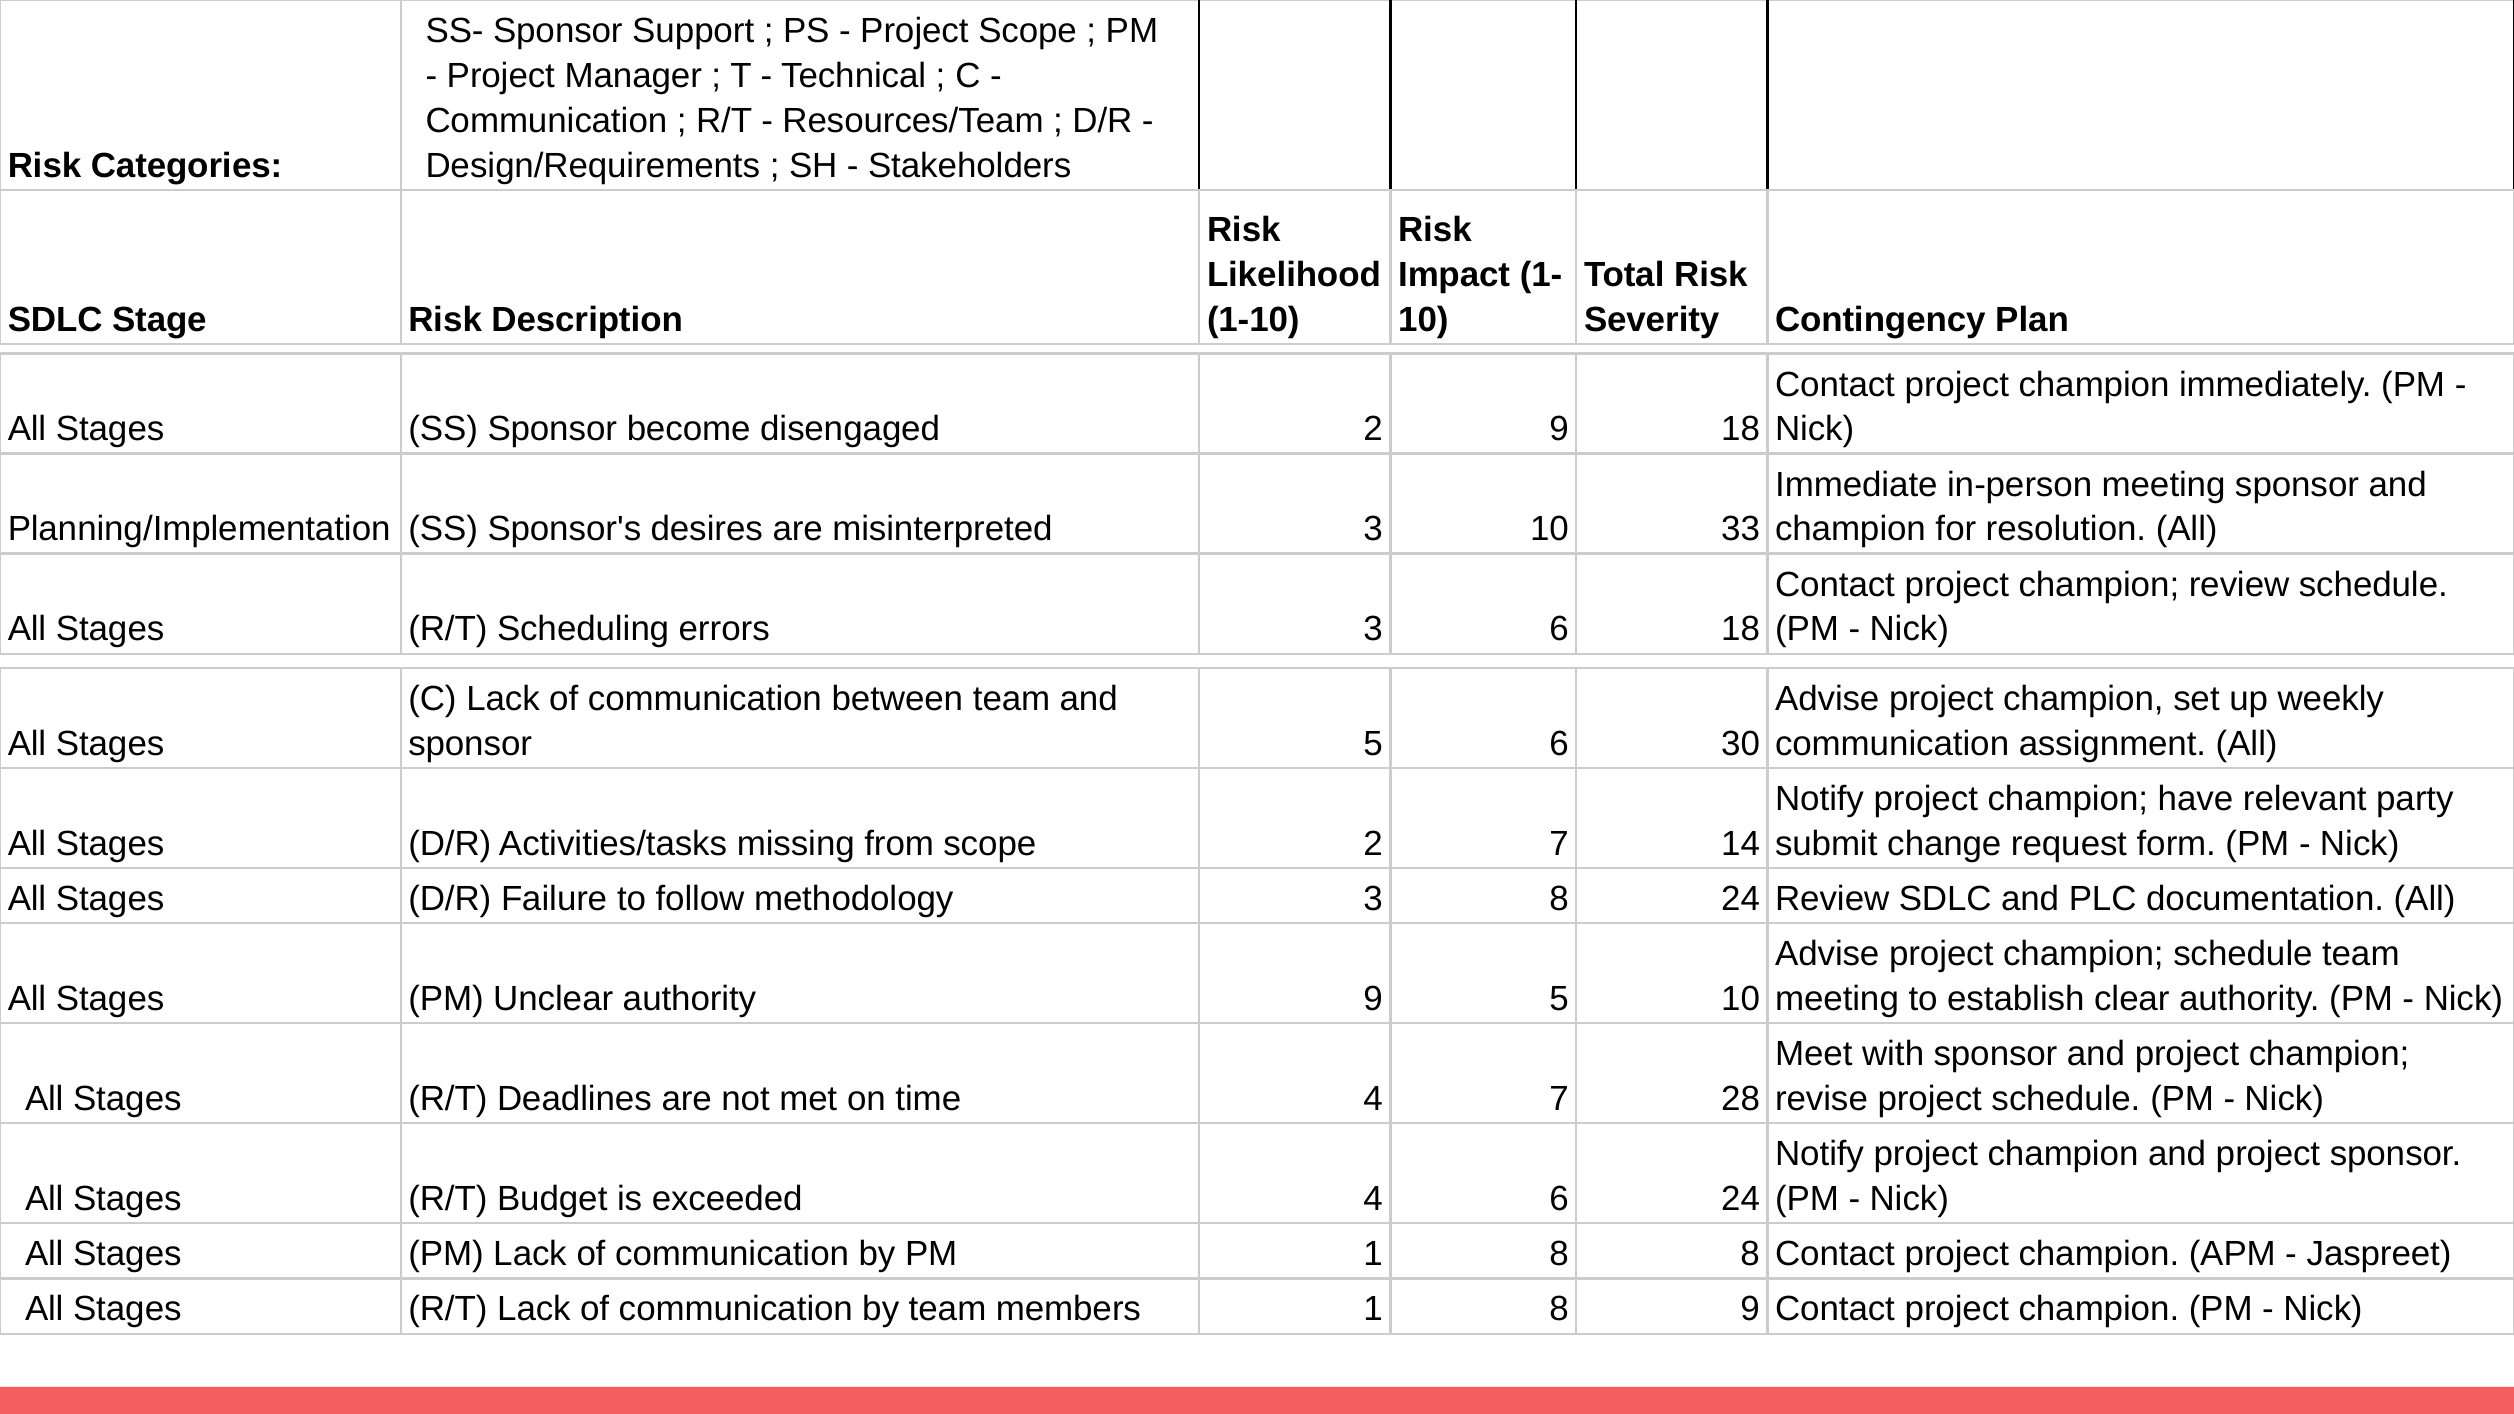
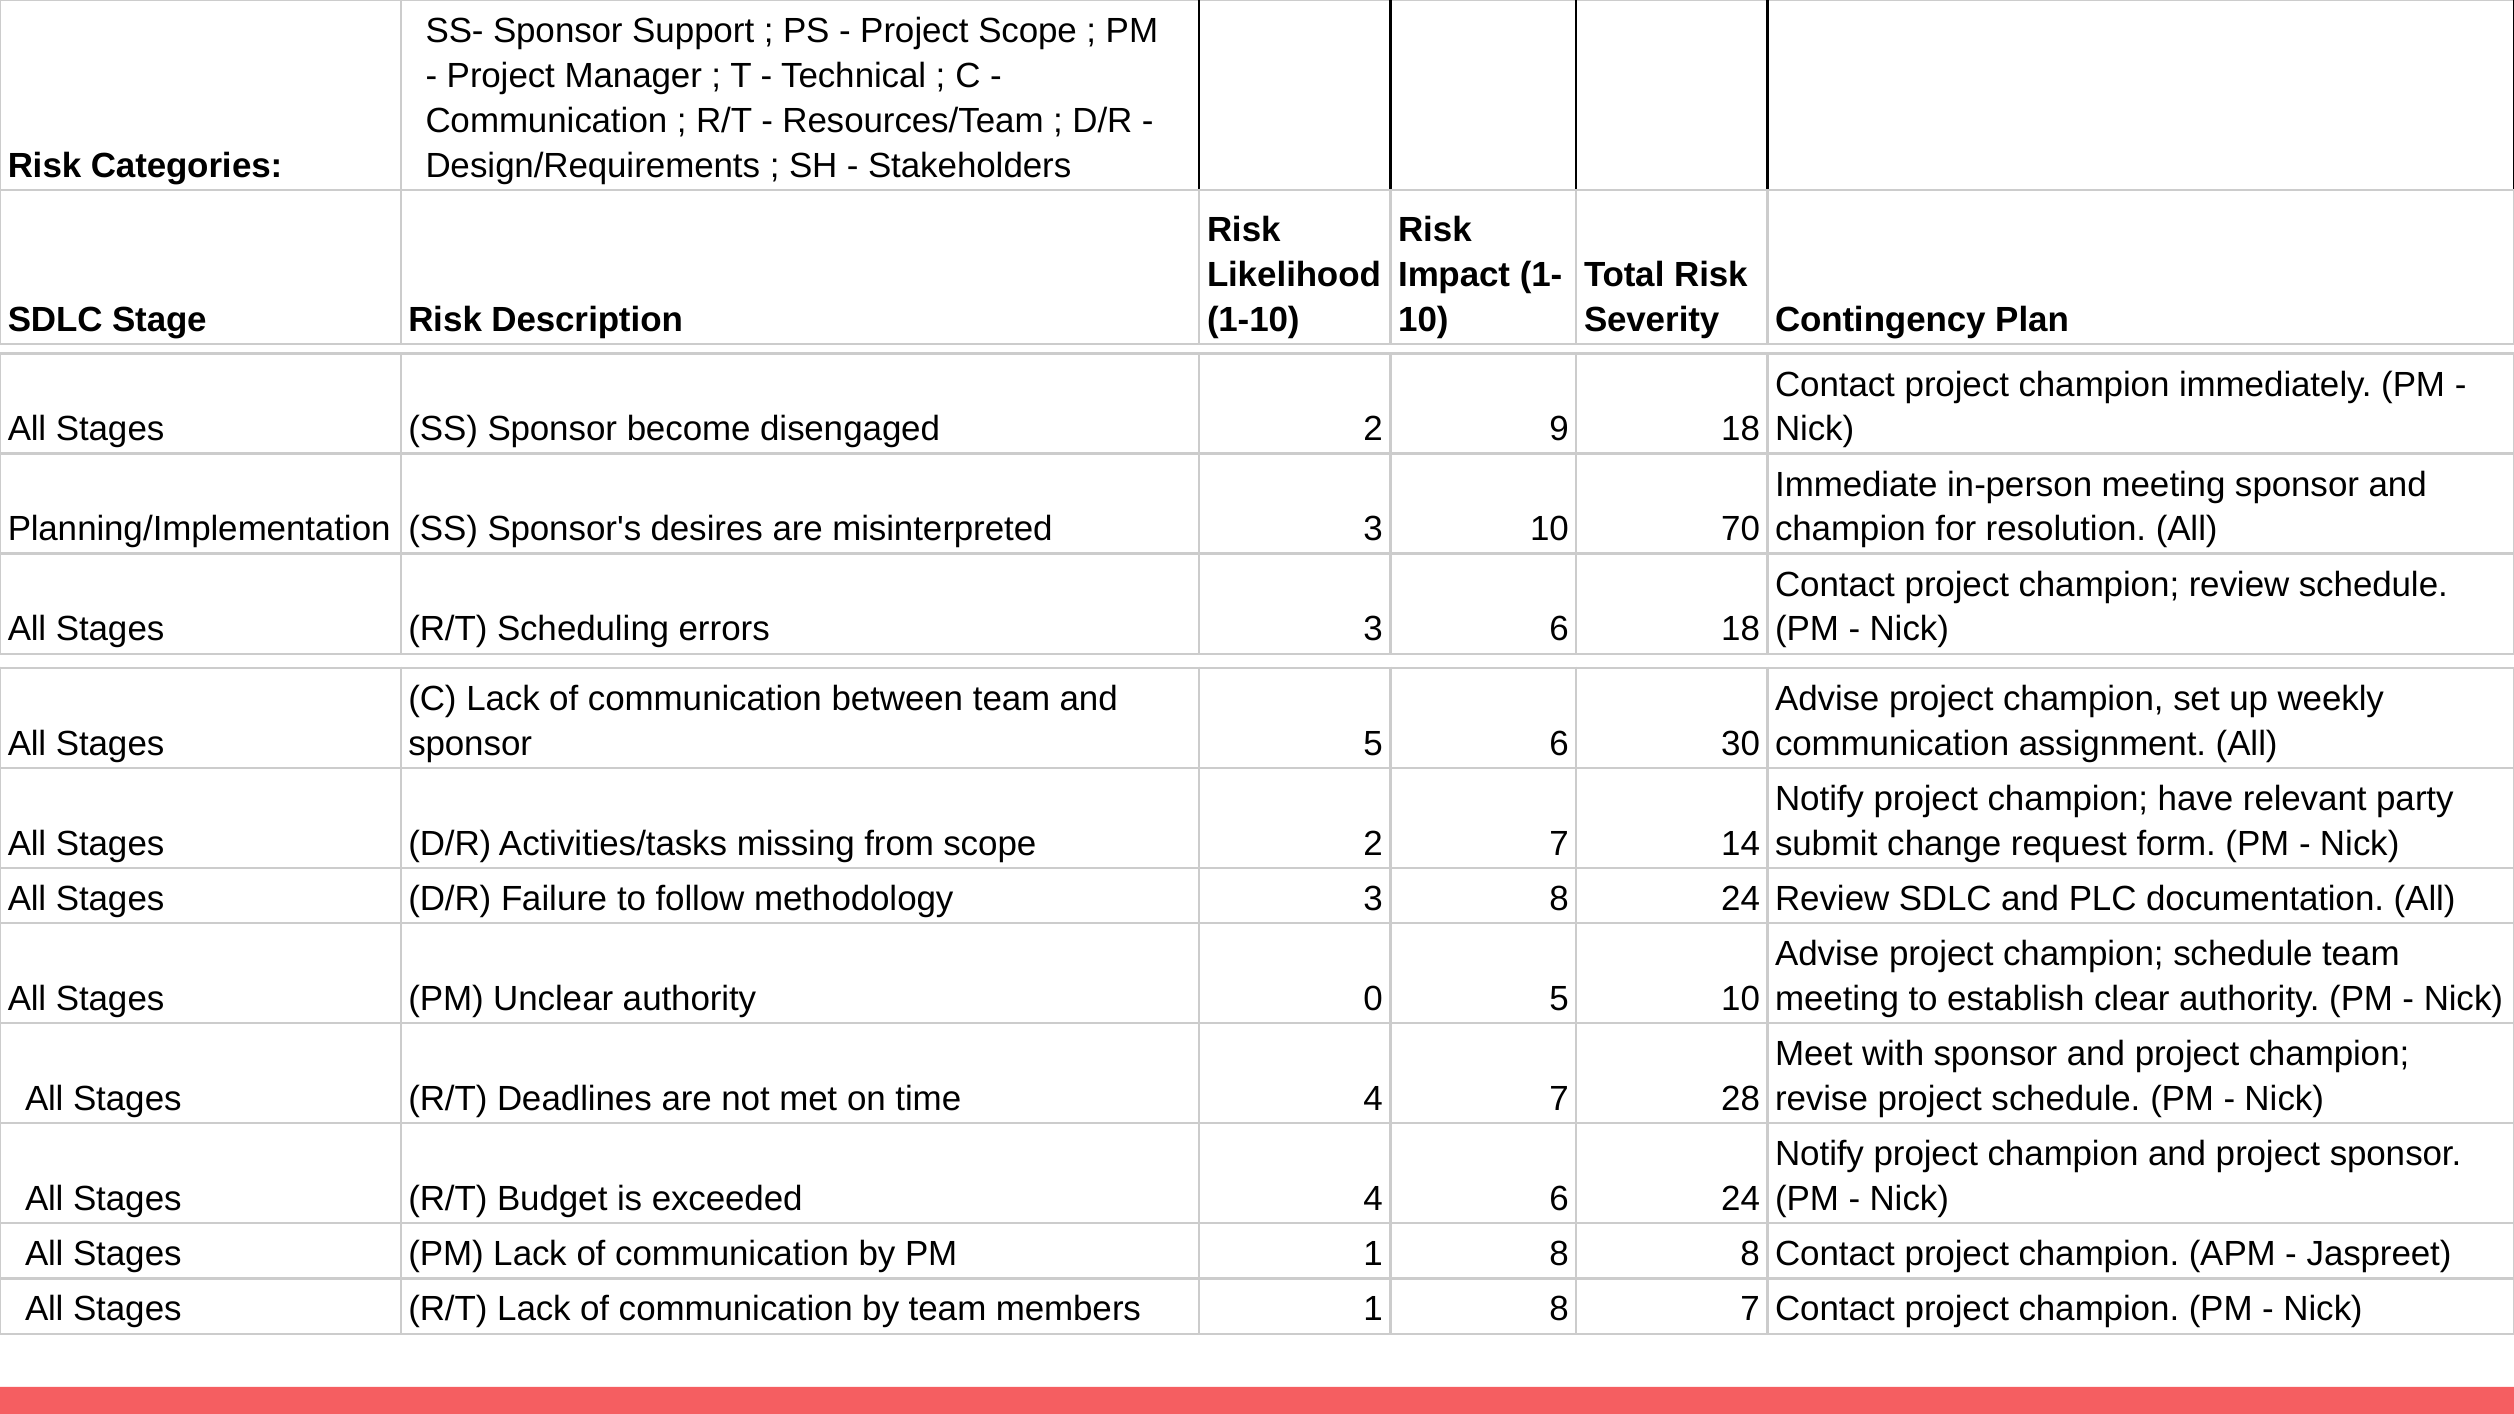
33: 33 -> 70
authority 9: 9 -> 0
8 9: 9 -> 7
